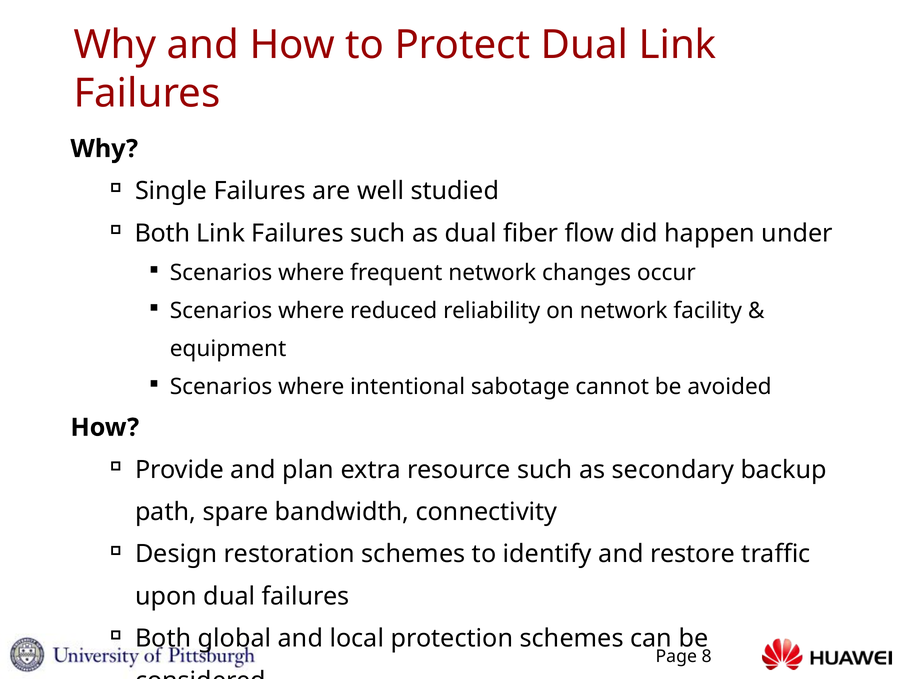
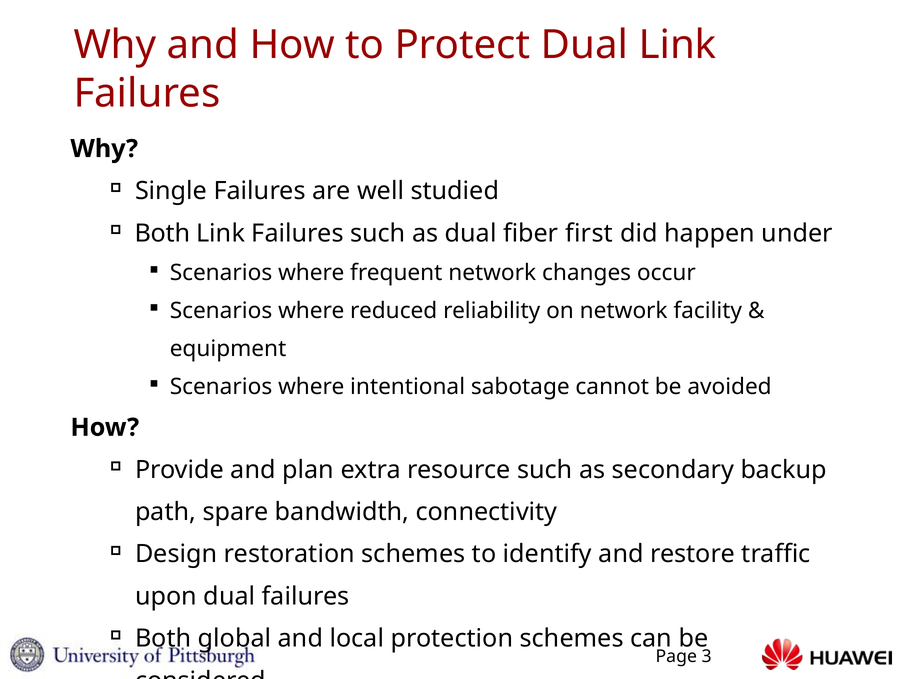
flow: flow -> first
8: 8 -> 3
